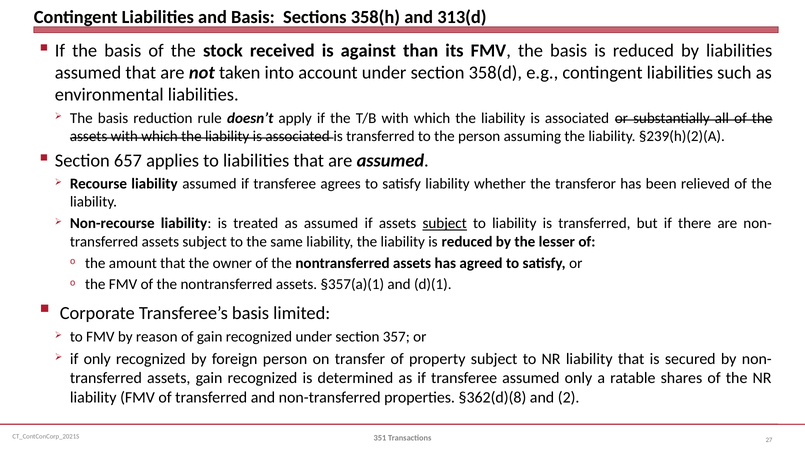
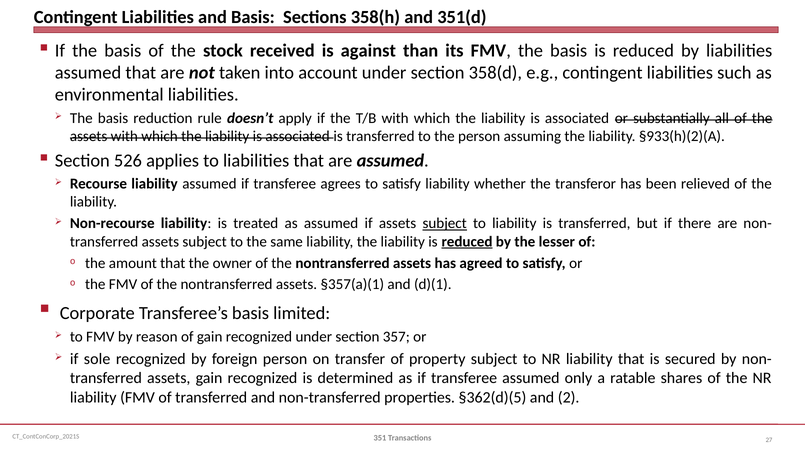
313(d: 313(d -> 351(d
§239(h)(2)(A: §239(h)(2)(A -> §933(h)(2)(A
657: 657 -> 526
reduced at (467, 241) underline: none -> present
if only: only -> sole
§362(d)(8: §362(d)(8 -> §362(d)(5
